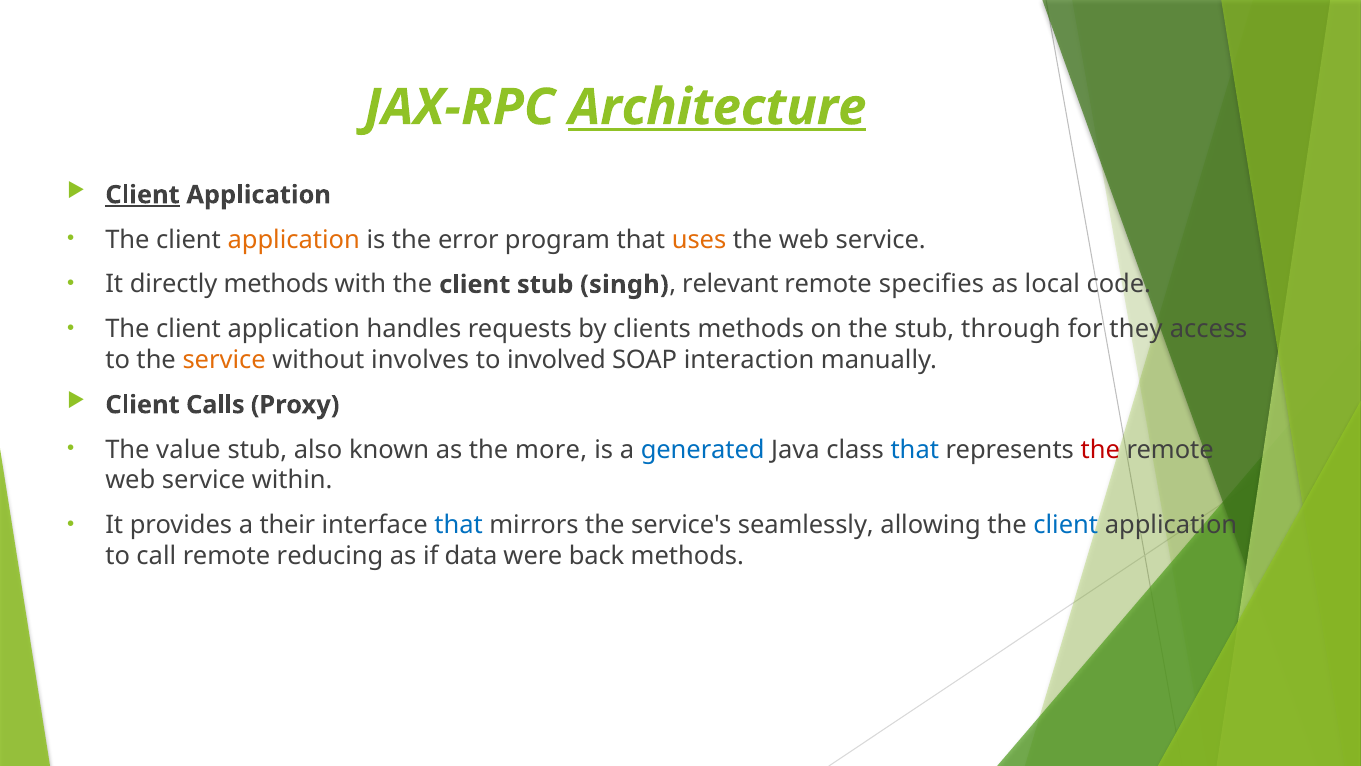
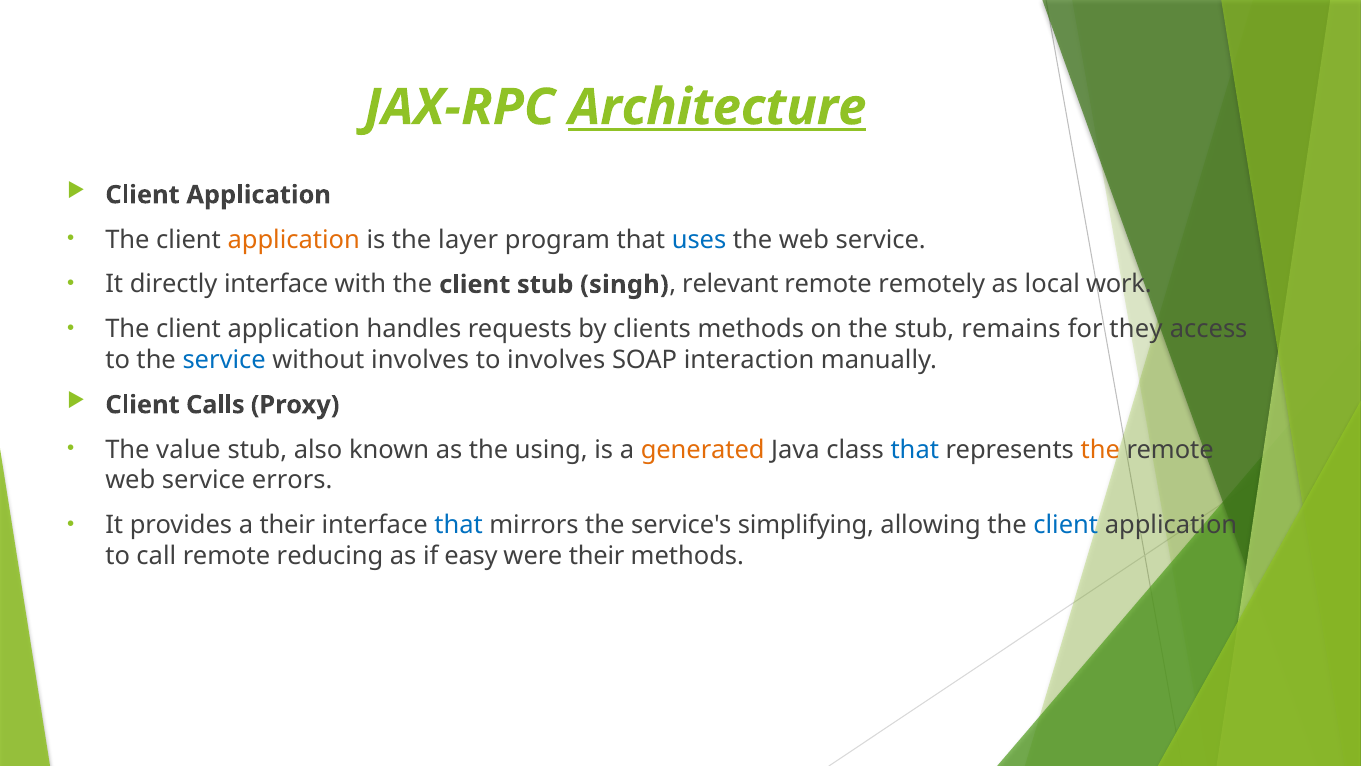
Client at (143, 195) underline: present -> none
error: error -> layer
uses colour: orange -> blue
directly methods: methods -> interface
specifies: specifies -> remotely
code: code -> work
through: through -> remains
service at (224, 360) colour: orange -> blue
to involved: involved -> involves
more: more -> using
generated colour: blue -> orange
the at (1100, 449) colour: red -> orange
within: within -> errors
seamlessly: seamlessly -> simplifying
data: data -> easy
were back: back -> their
